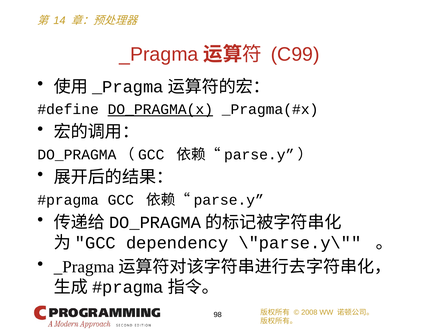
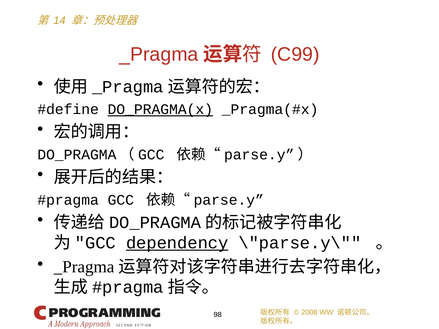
dependency underline: none -> present
